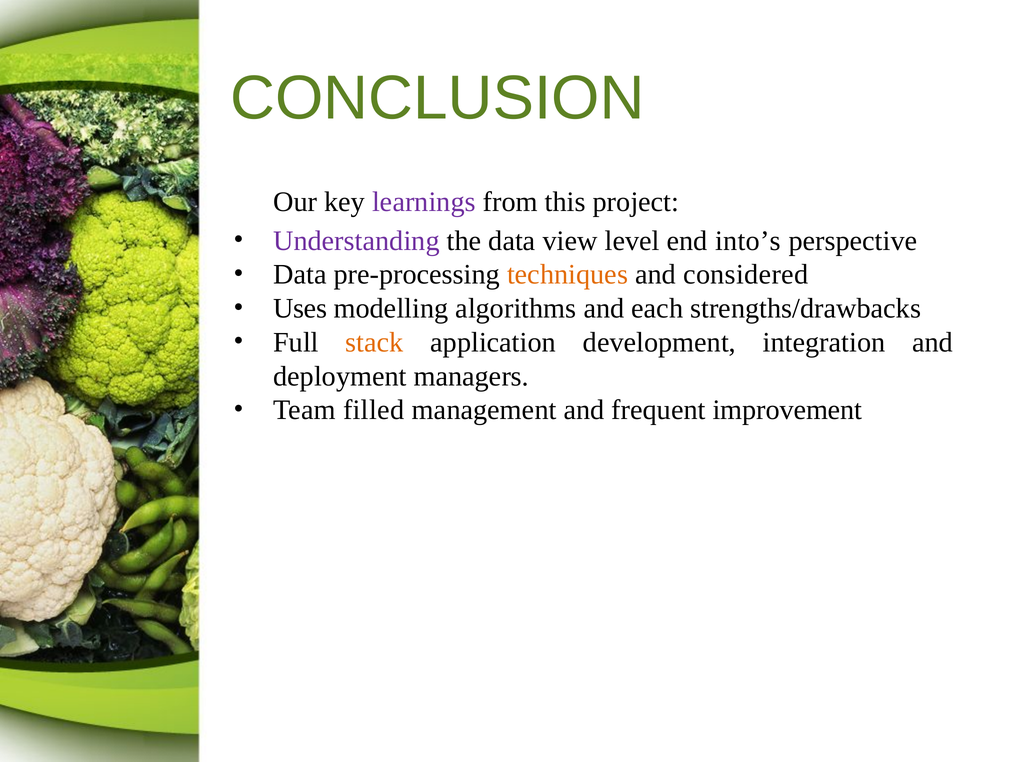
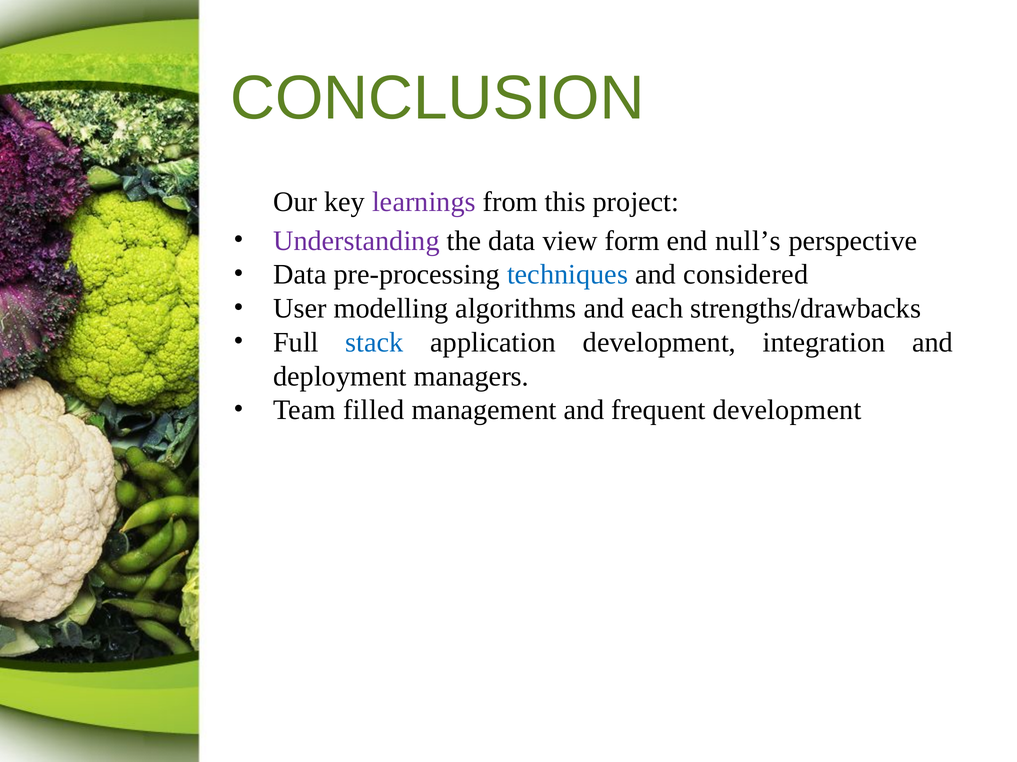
level: level -> form
into’s: into’s -> null’s
techniques colour: orange -> blue
Uses: Uses -> User
stack colour: orange -> blue
frequent improvement: improvement -> development
